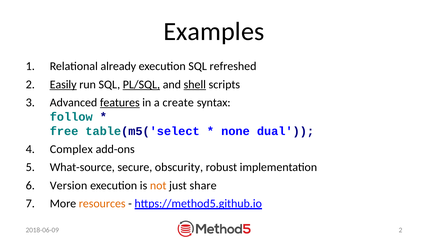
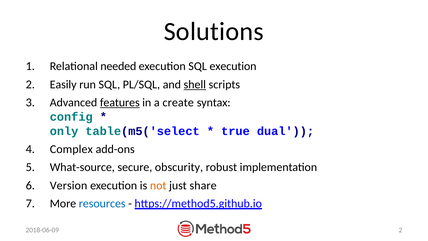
Examples: Examples -> Solutions
already: already -> needed
SQL refreshed: refreshed -> execution
Easily underline: present -> none
PL/SQL underline: present -> none
follow: follow -> config
free: free -> only
none: none -> true
resources colour: orange -> blue
